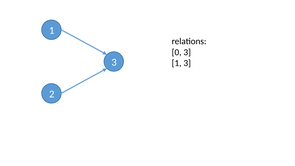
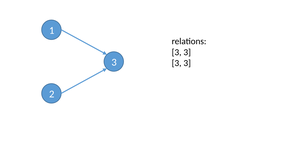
0 at (177, 52): 0 -> 3
1 at (177, 63): 1 -> 3
